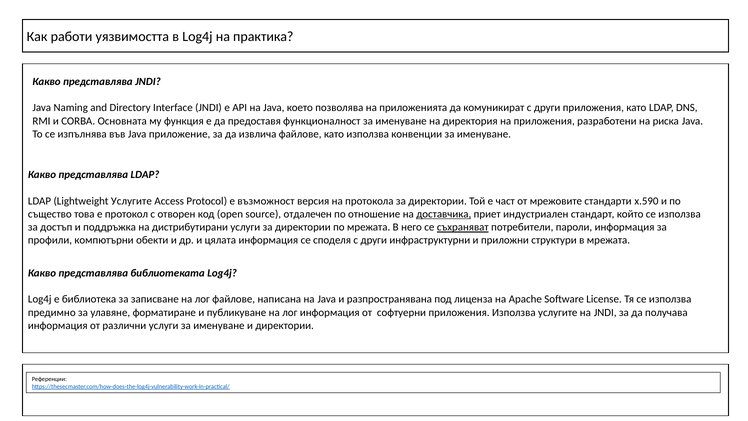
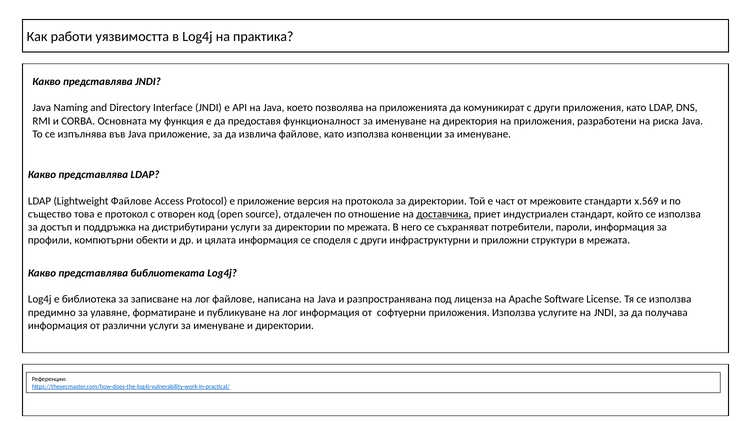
Lightweight Услугите: Услугите -> Файлове
е възможност: възможност -> приложение
x.590: x.590 -> x.569
съхраняват underline: present -> none
